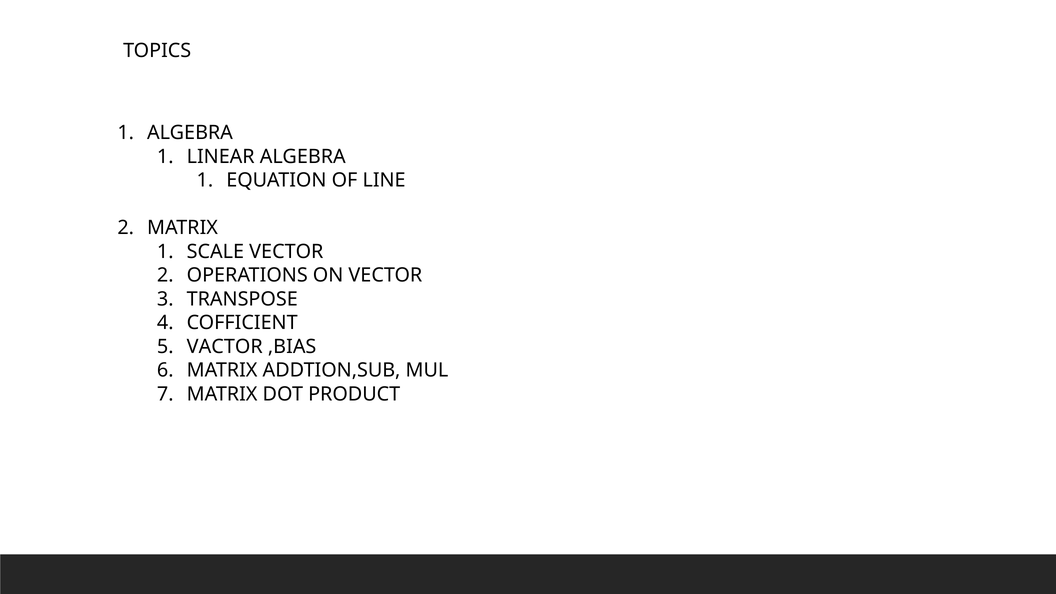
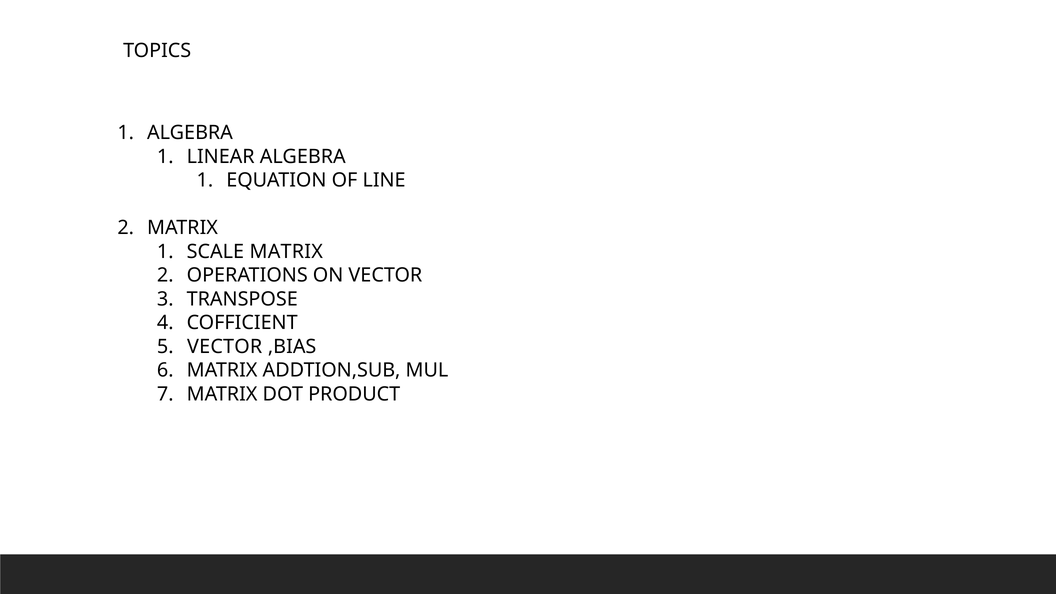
SCALE VECTOR: VECTOR -> MATRIX
VACTOR at (225, 347): VACTOR -> VECTOR
